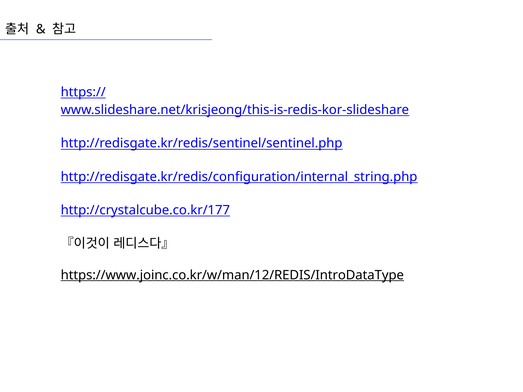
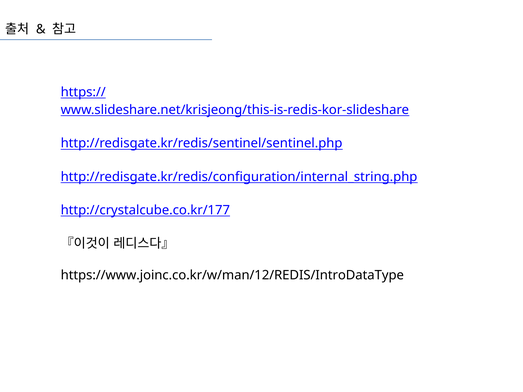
https://www.joinc.co.kr/w/man/12/REDIS/IntroDataType underline: present -> none
